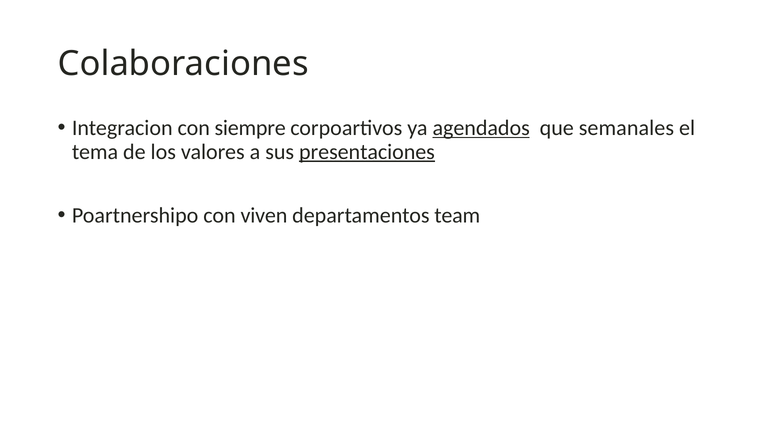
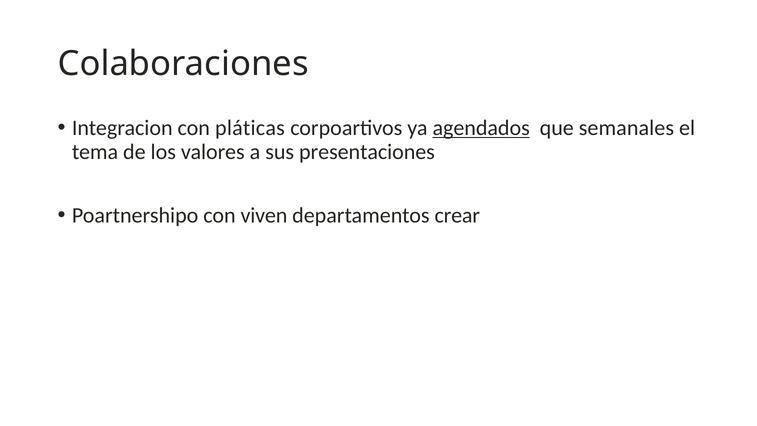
siempre: siempre -> pláticas
presentaciones underline: present -> none
team: team -> crear
